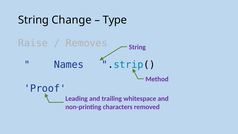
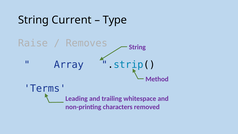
Change: Change -> Current
Names: Names -> Array
Proof: Proof -> Terms
